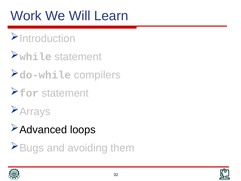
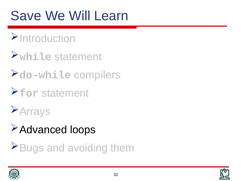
Work: Work -> Save
